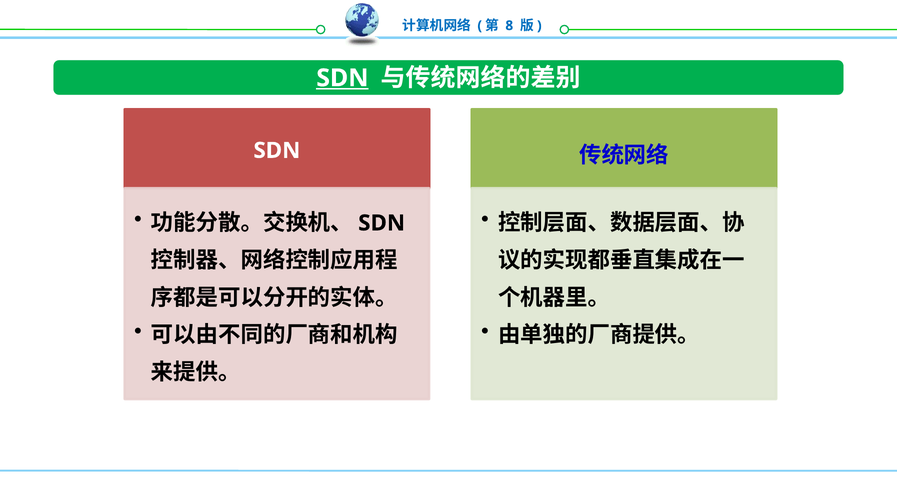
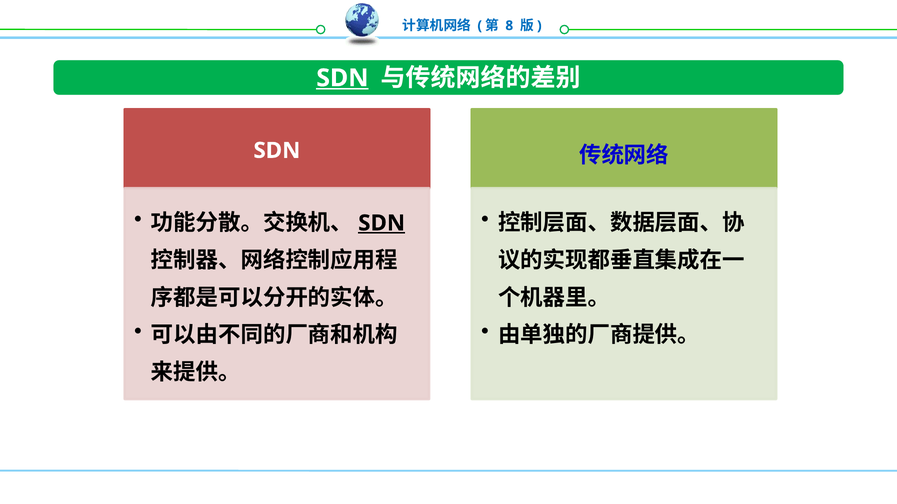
SDN at (382, 223) underline: none -> present
